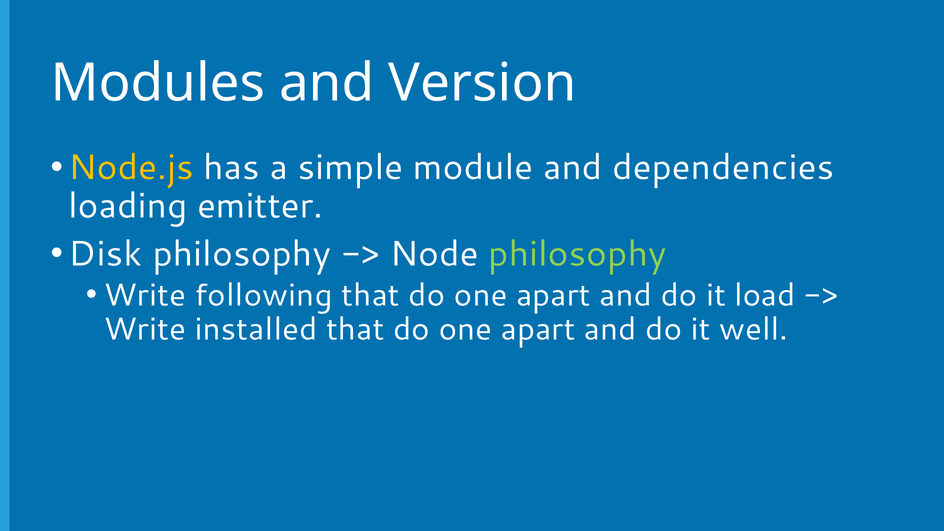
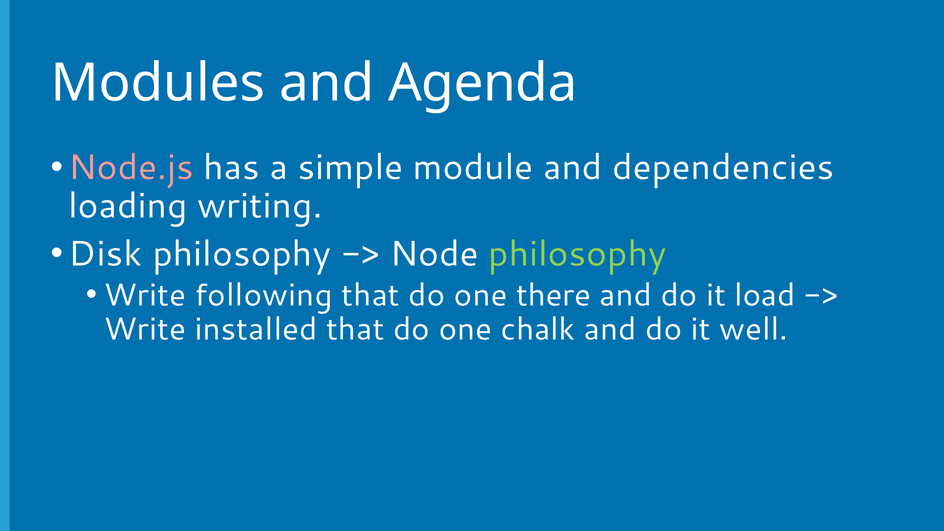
Version: Version -> Agenda
Node.js colour: yellow -> pink
emitter: emitter -> writing
apart at (553, 295): apart -> there
apart at (538, 329): apart -> chalk
